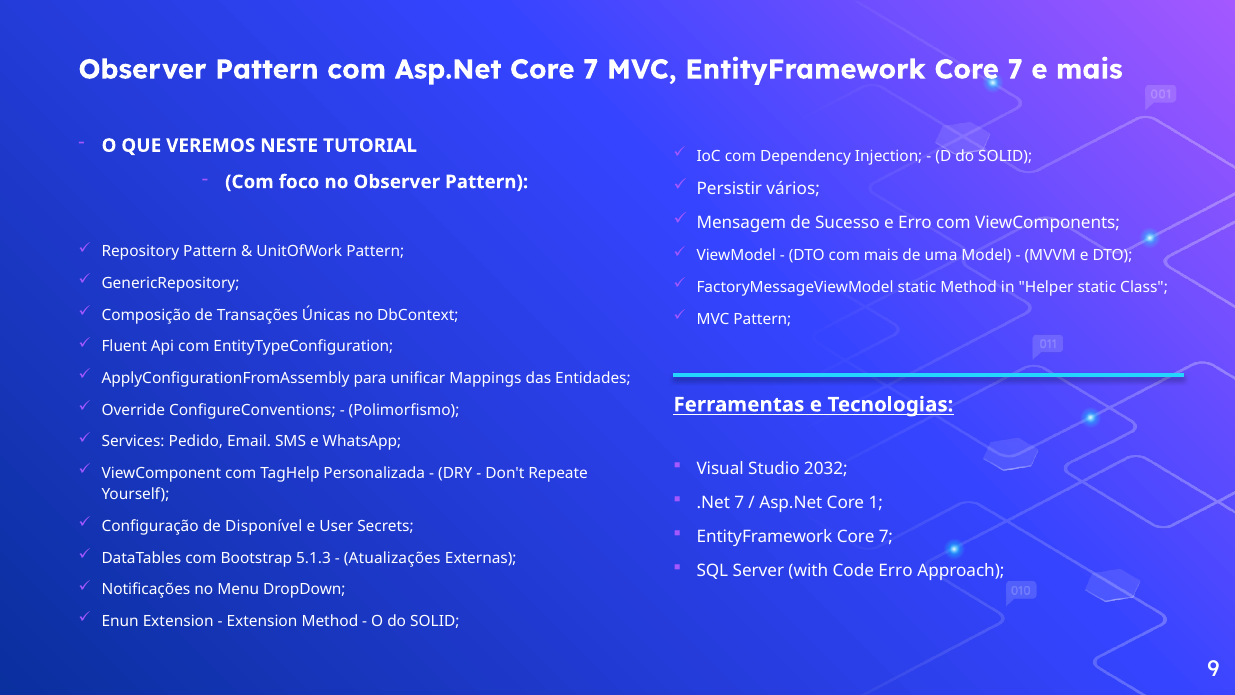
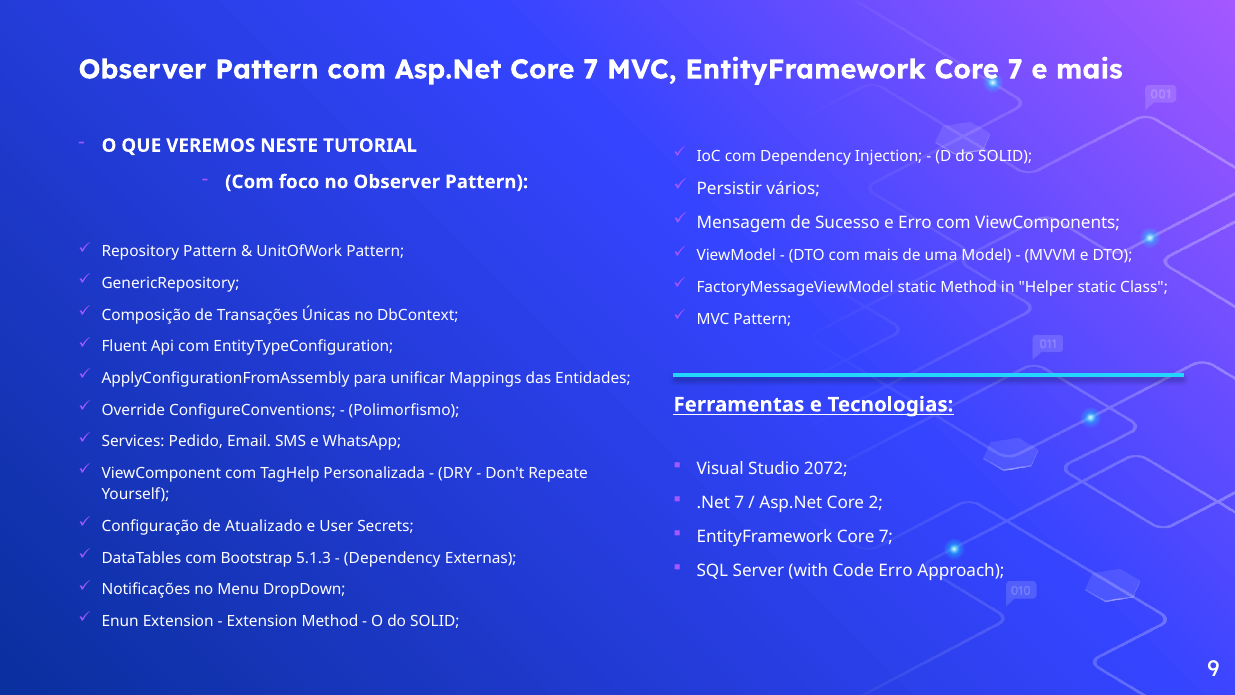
2032: 2032 -> 2072
1: 1 -> 2
Disponível: Disponível -> Atualizado
Atualizações at (392, 558): Atualizações -> Dependency
